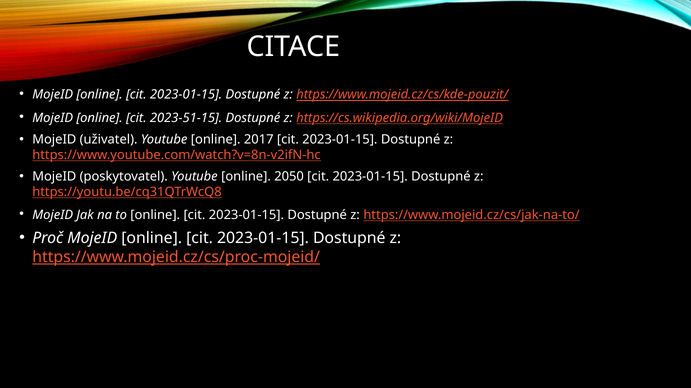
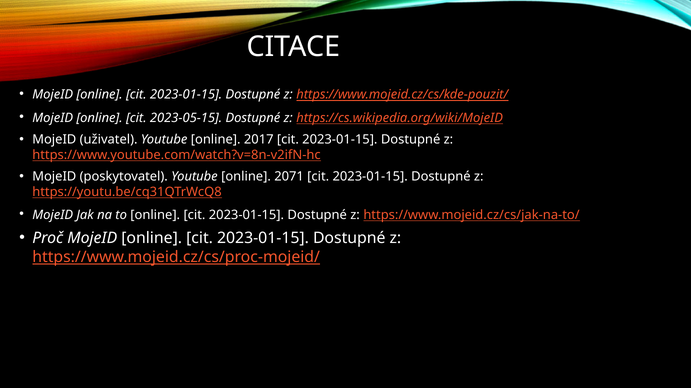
2023-51-15: 2023-51-15 -> 2023-05-15
2050: 2050 -> 2071
